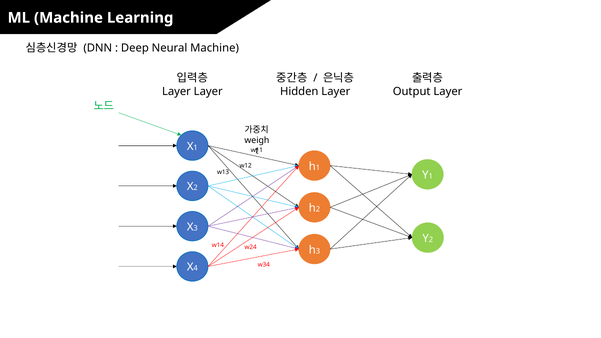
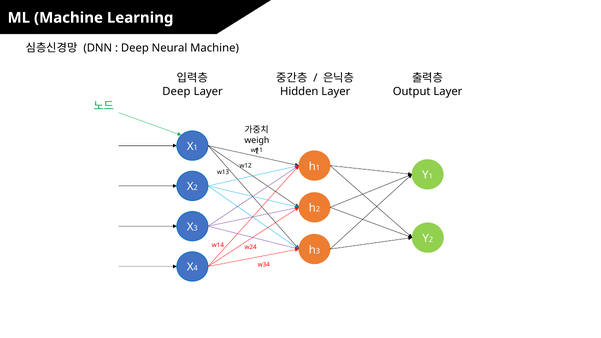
Layer at (176, 92): Layer -> Deep
